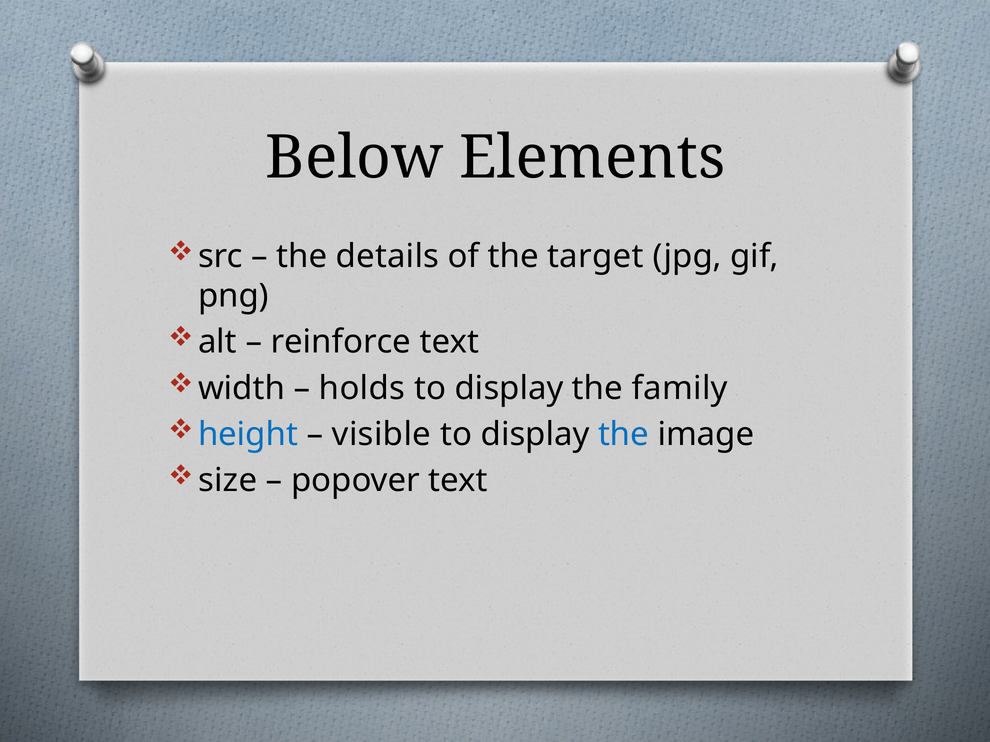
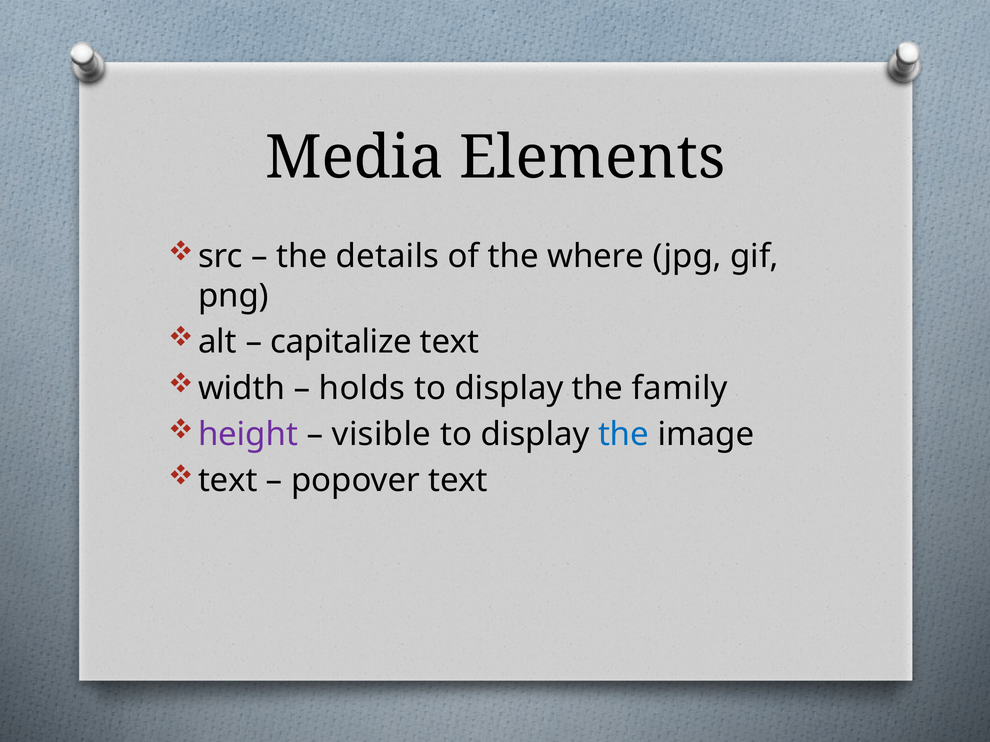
Below: Below -> Media
target: target -> where
reinforce: reinforce -> capitalize
height colour: blue -> purple
size at (228, 481): size -> text
